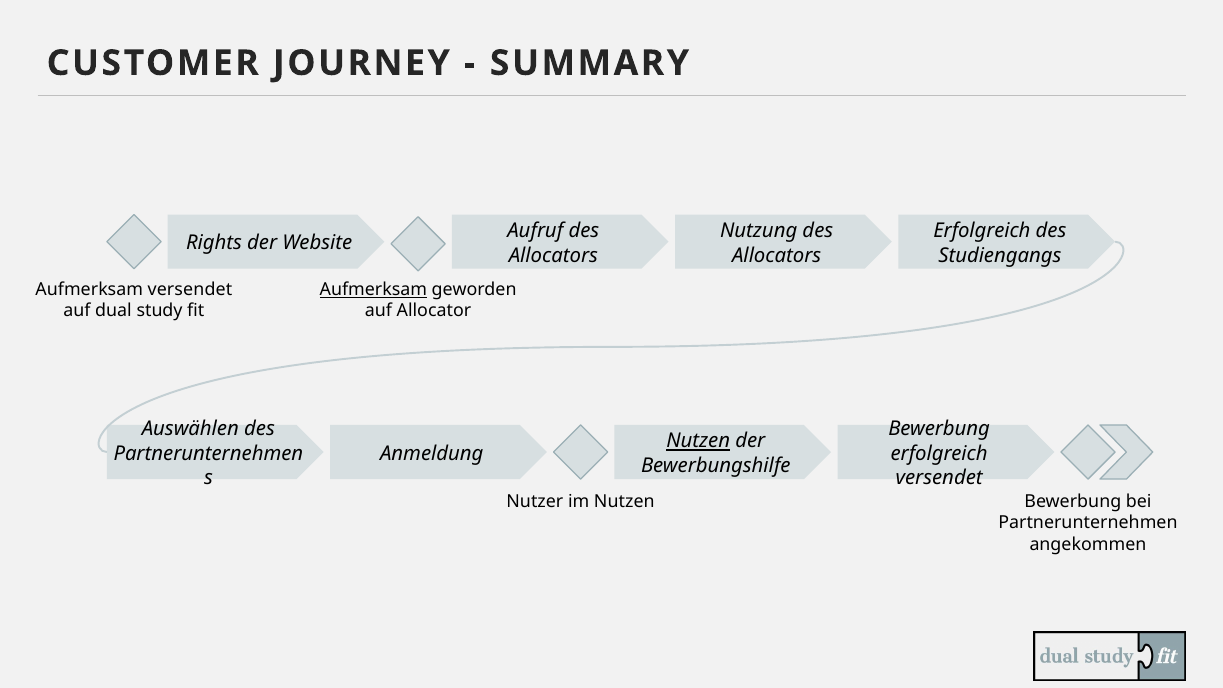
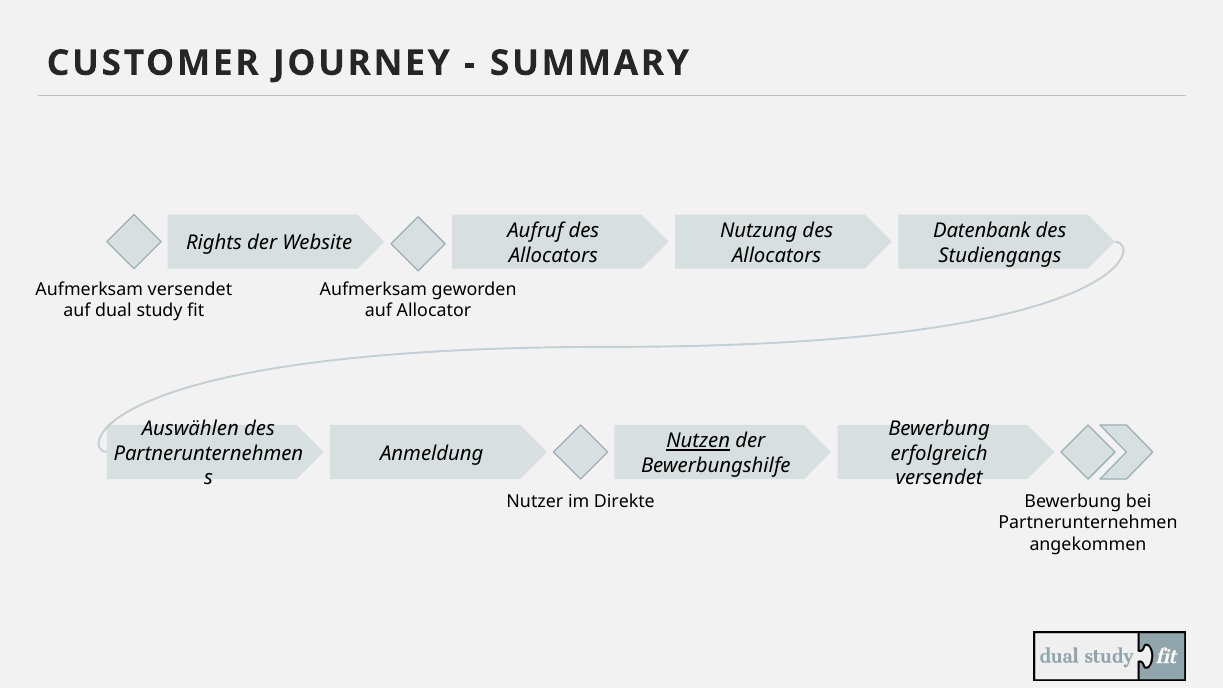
Erfolgreich at (982, 231): Erfolgreich -> Datenbank
Aufmerksam at (373, 290) underline: present -> none
im Nutzen: Nutzen -> Direkte
